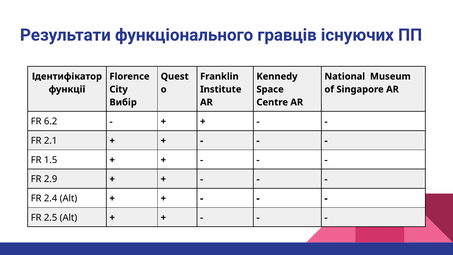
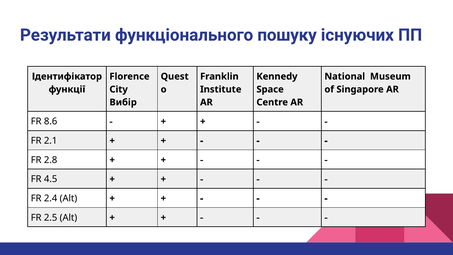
гравців: гравців -> пошуку
6.2: 6.2 -> 8.6
1.5: 1.5 -> 2.8
2.9: 2.9 -> 4.5
